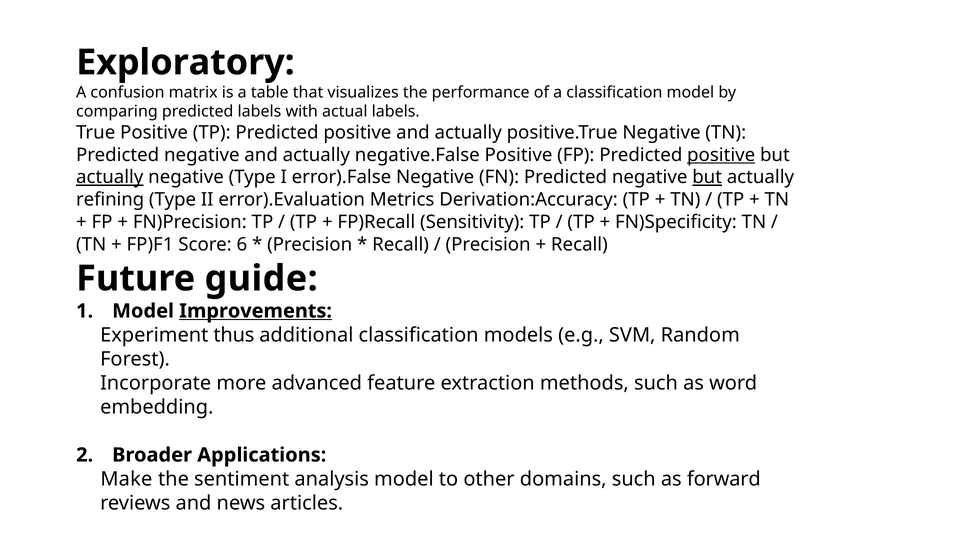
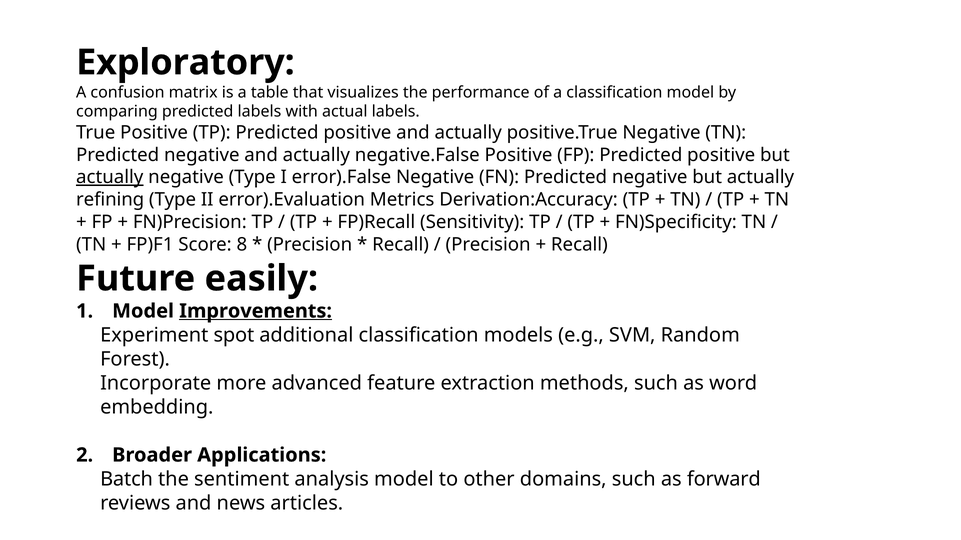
positive at (721, 155) underline: present -> none
but at (707, 177) underline: present -> none
6: 6 -> 8
guide: guide -> easily
thus: thus -> spot
Make: Make -> Batch
